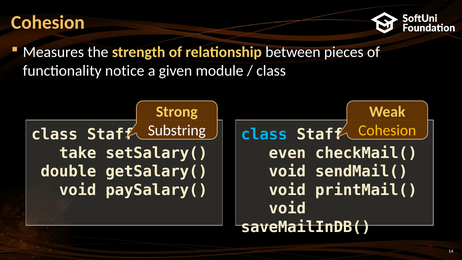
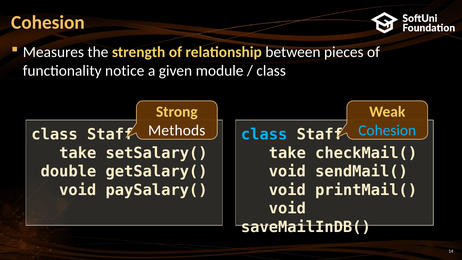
Substring: Substring -> Methods
Cohesion at (387, 130) colour: yellow -> light blue
even at (287, 153): even -> take
